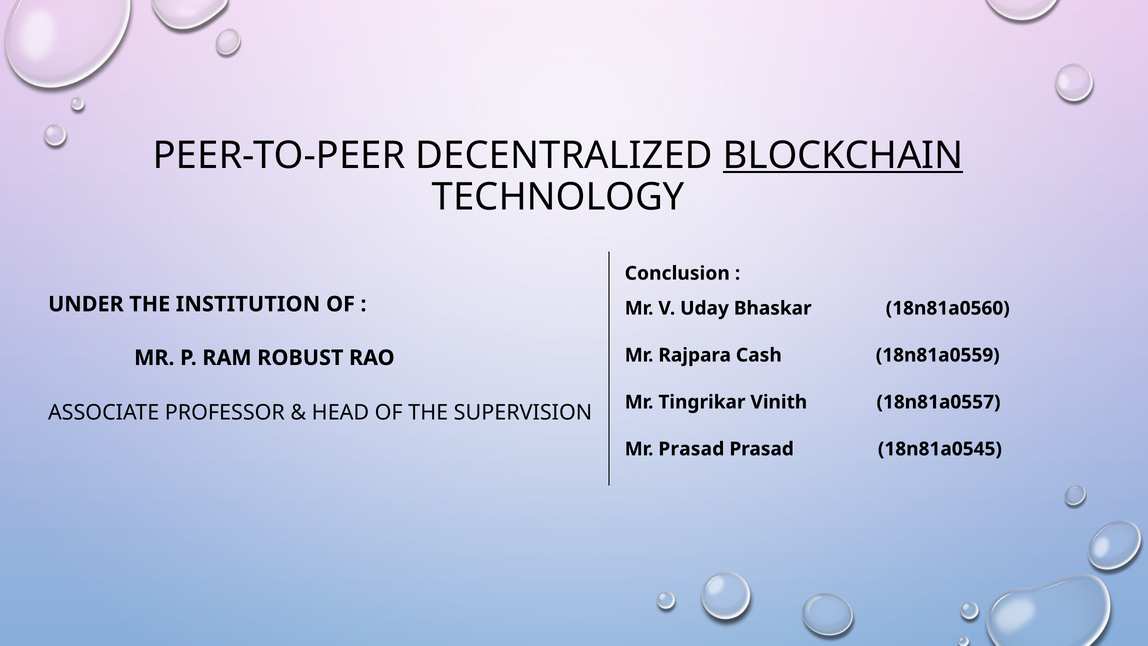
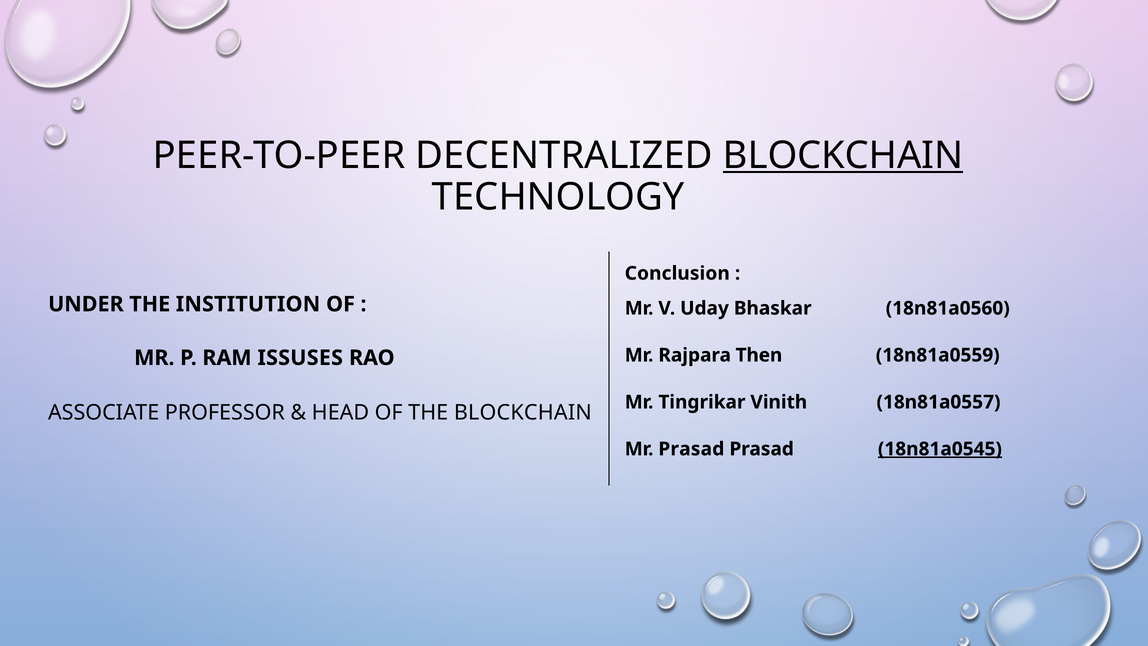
Cash: Cash -> Then
ROBUST: ROBUST -> ISSUSES
THE SUPERVISION: SUPERVISION -> BLOCKCHAIN
18n81a0545 underline: none -> present
